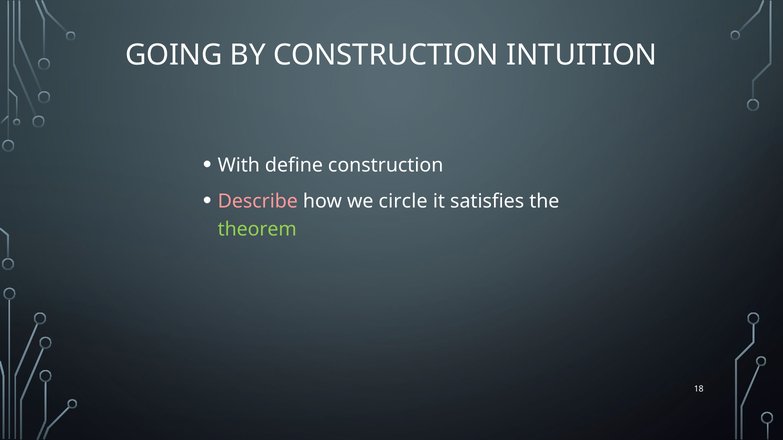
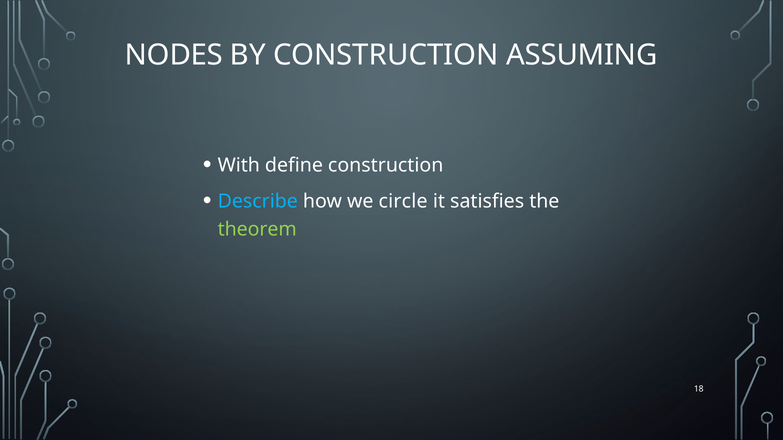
GOING: GOING -> NODES
INTUITION: INTUITION -> ASSUMING
Describe colour: pink -> light blue
